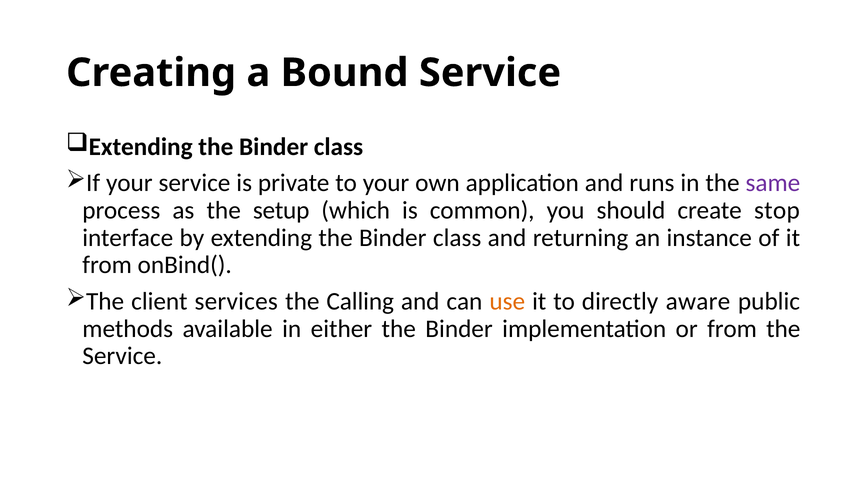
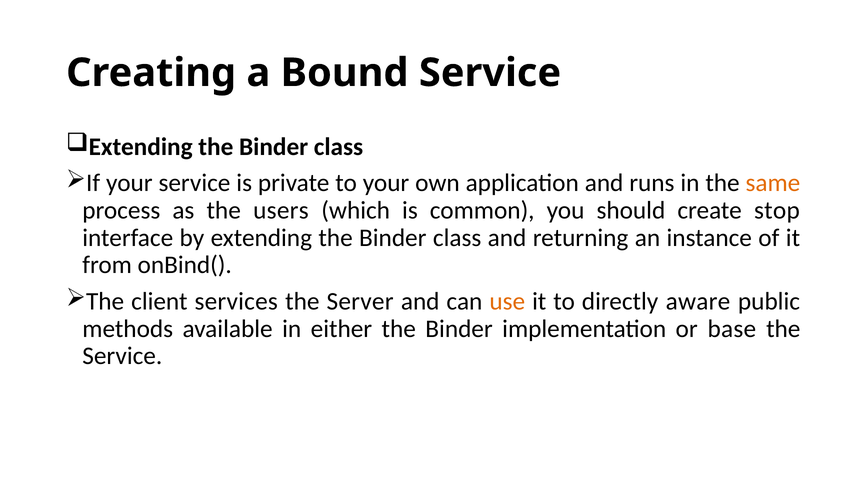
same colour: purple -> orange
setup: setup -> users
Calling: Calling -> Server
or from: from -> base
